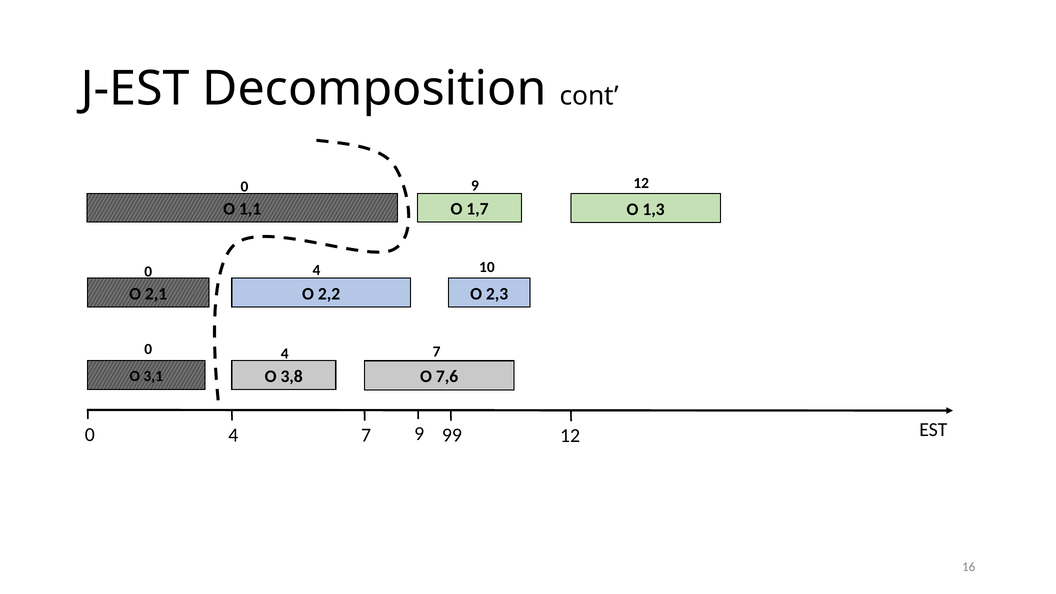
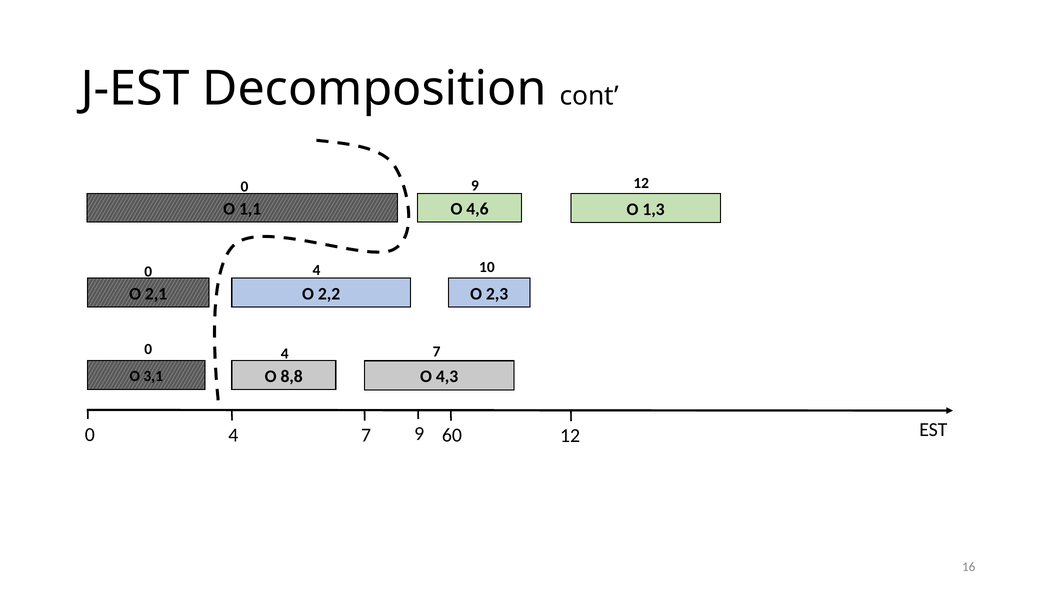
1,7: 1,7 -> 4,6
3,8: 3,8 -> 8,8
7,6: 7,6 -> 4,3
99: 99 -> 60
